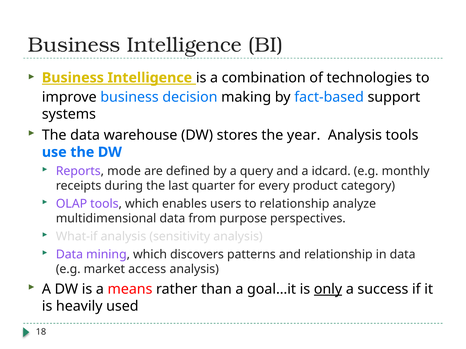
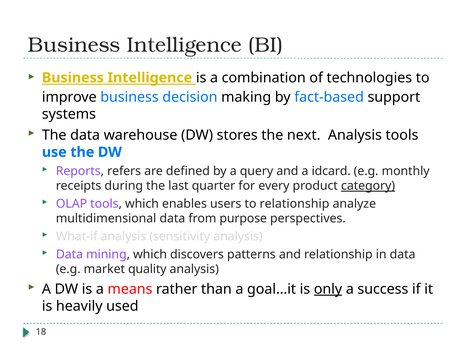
year: year -> next
mode: mode -> refers
category underline: none -> present
access: access -> quality
